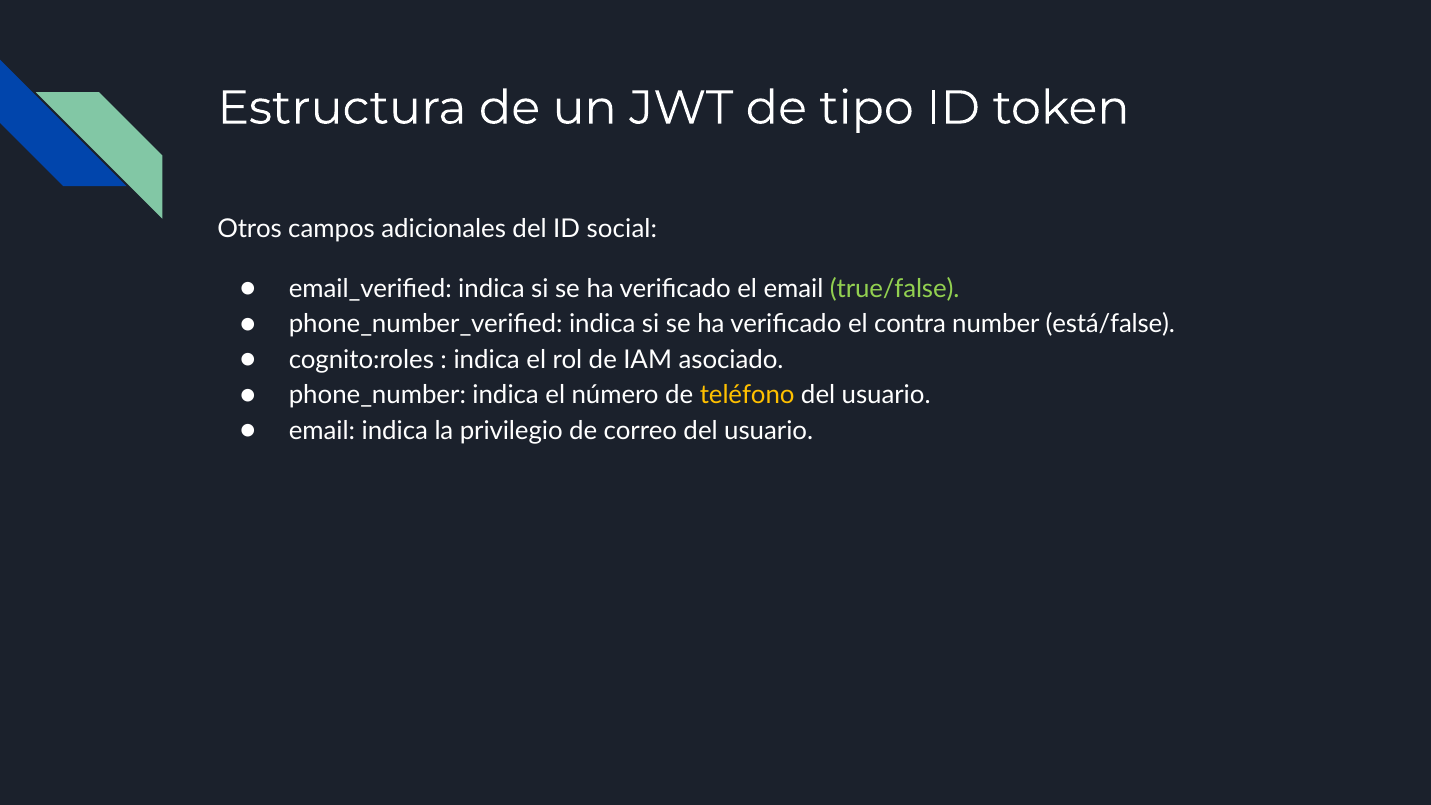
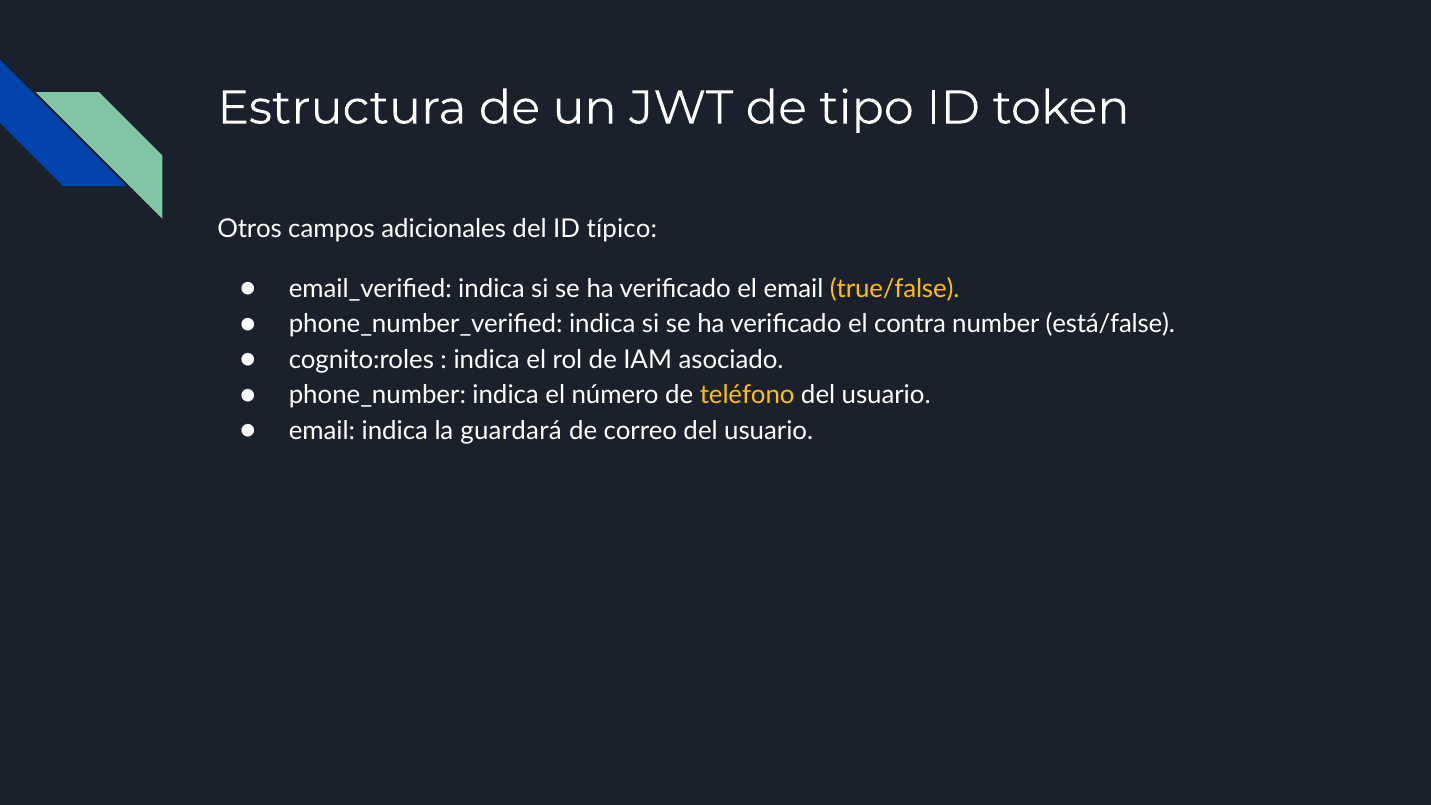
social: social -> típico
true/false colour: light green -> yellow
privilegio: privilegio -> guardará
